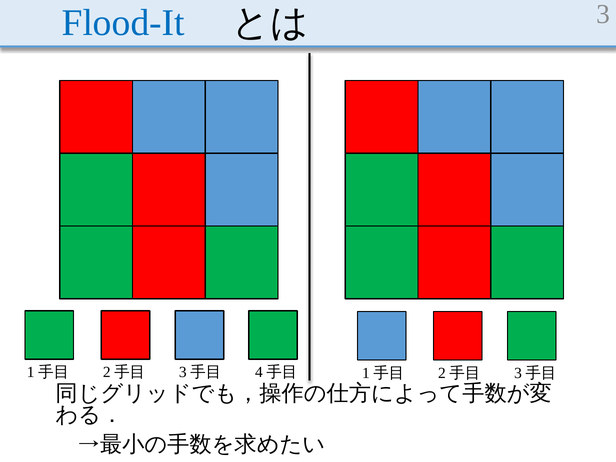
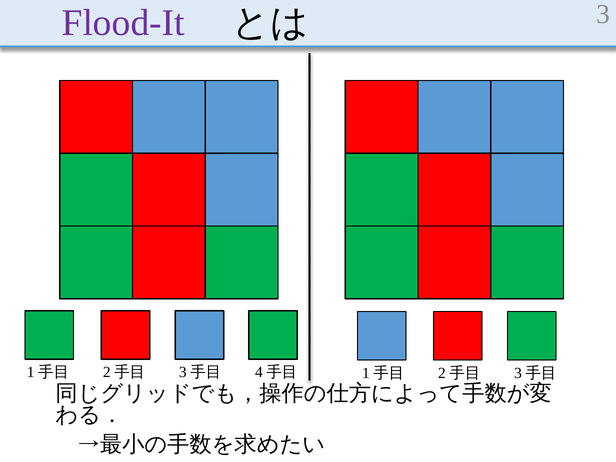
Flood-It colour: blue -> purple
